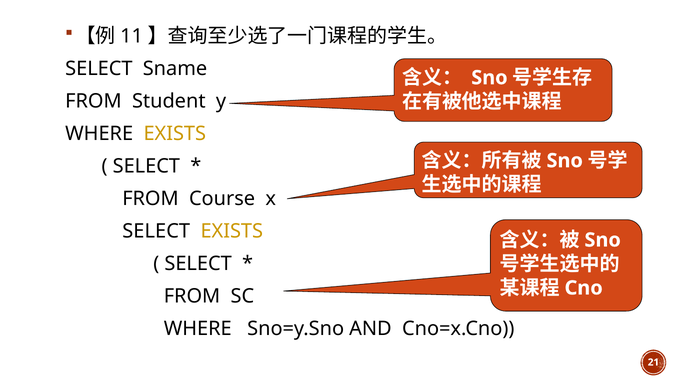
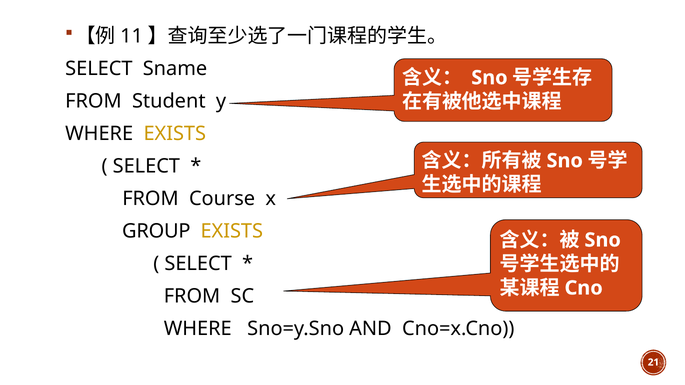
SELECT at (156, 231): SELECT -> GROUP
